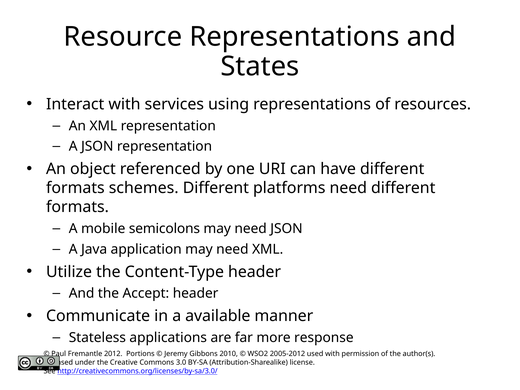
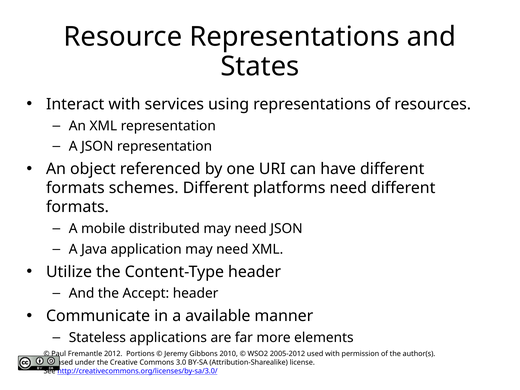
semicolons: semicolons -> distributed
response: response -> elements
